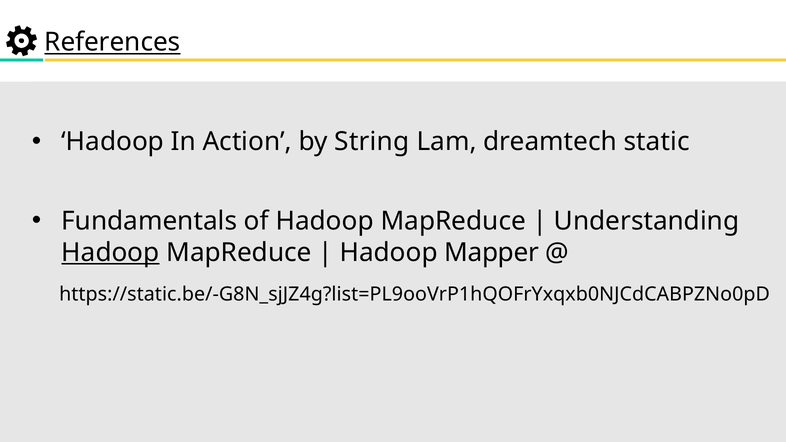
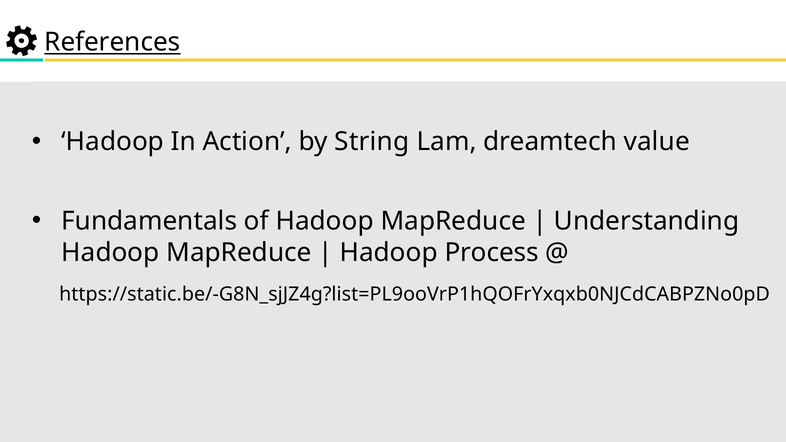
static: static -> value
Hadoop at (110, 253) underline: present -> none
Mapper: Mapper -> Process
